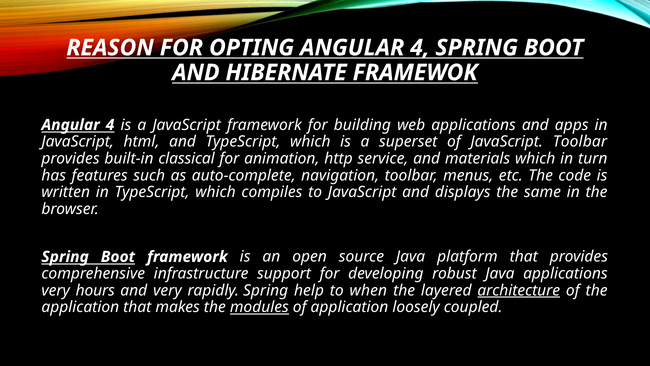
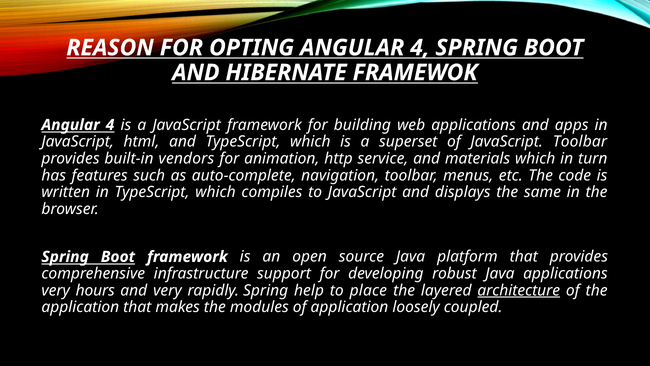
classical: classical -> vendors
when: when -> place
modules underline: present -> none
